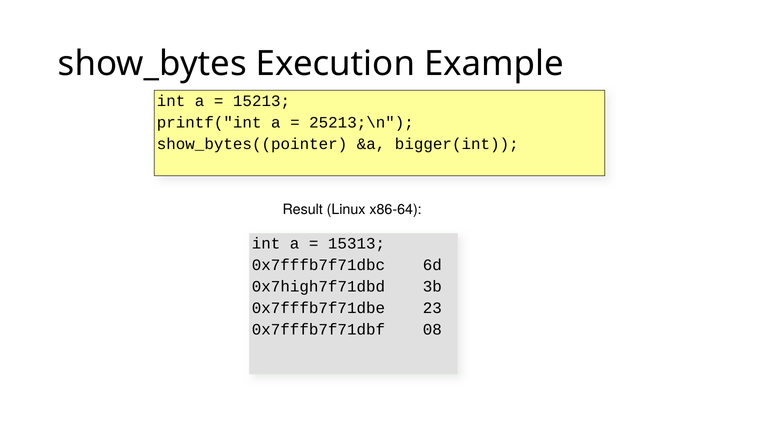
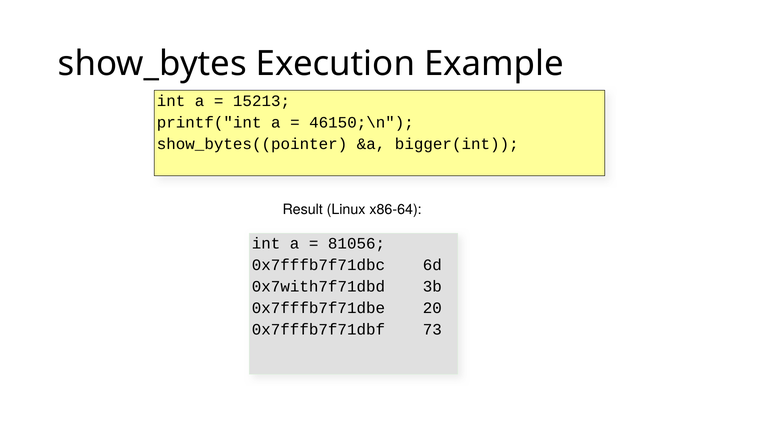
25213;\n: 25213;\n -> 46150;\n
15313: 15313 -> 81056
0x7high7f71dbd: 0x7high7f71dbd -> 0x7with7f71dbd
23: 23 -> 20
08: 08 -> 73
